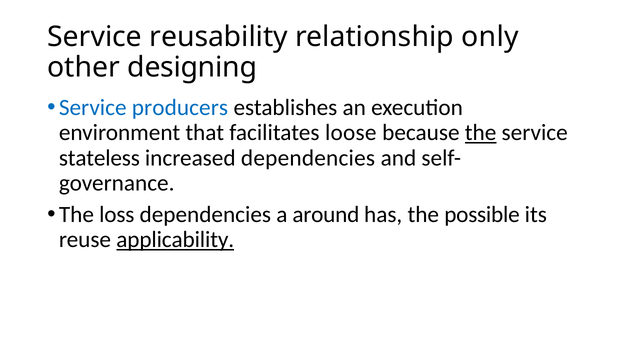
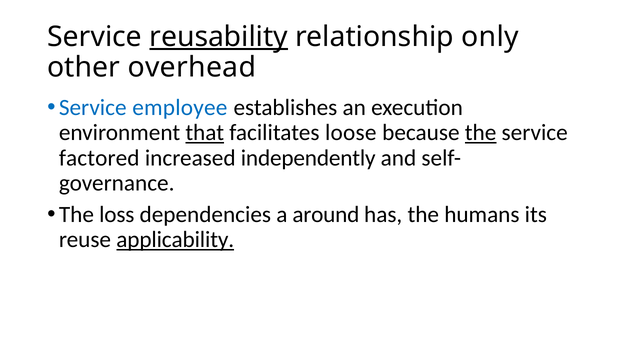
reusability underline: none -> present
designing: designing -> overhead
producers: producers -> employee
that underline: none -> present
stateless: stateless -> factored
increased dependencies: dependencies -> independently
possible: possible -> humans
